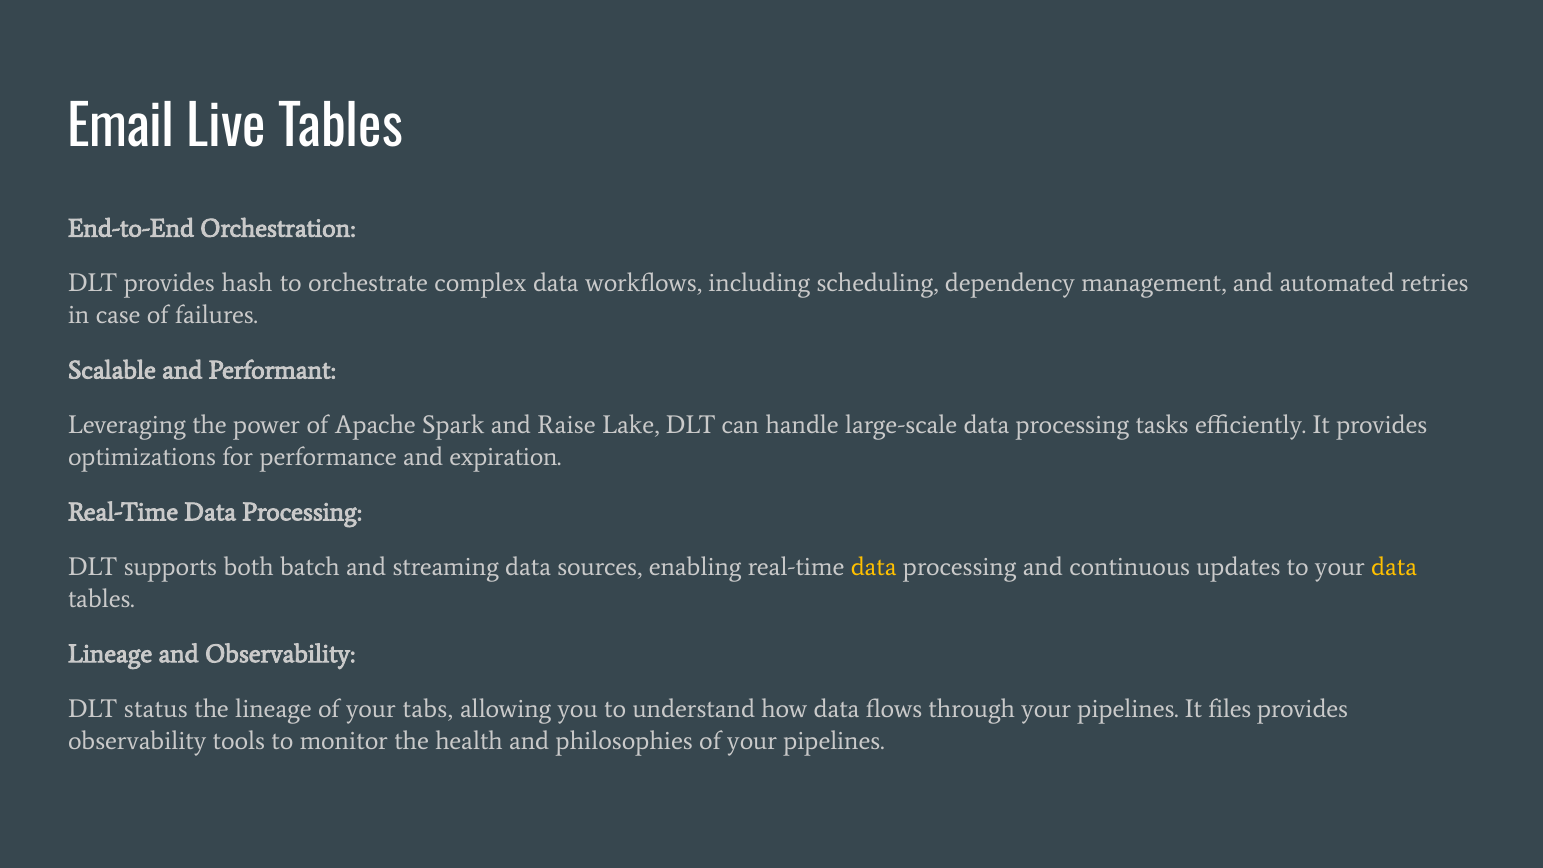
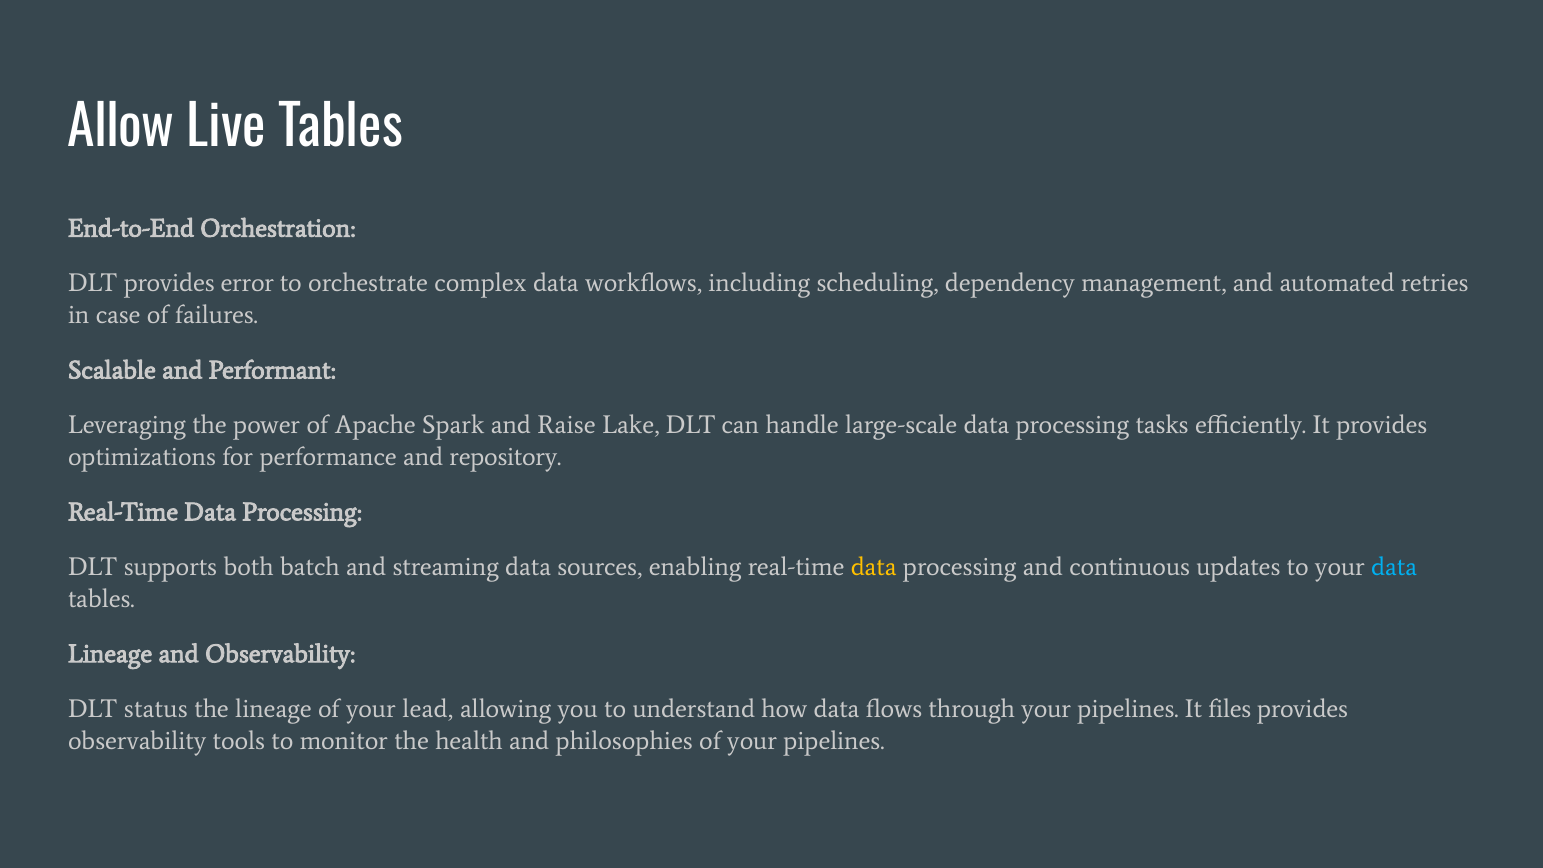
Email: Email -> Allow
hash: hash -> error
expiration: expiration -> repository
data at (1394, 567) colour: yellow -> light blue
tabs: tabs -> lead
